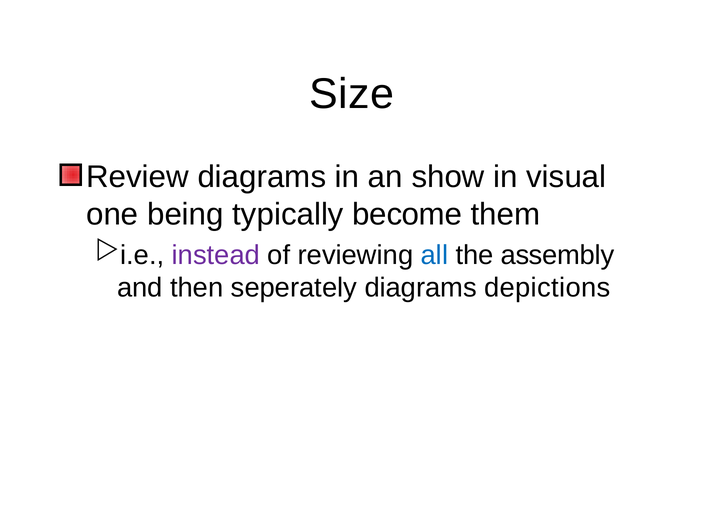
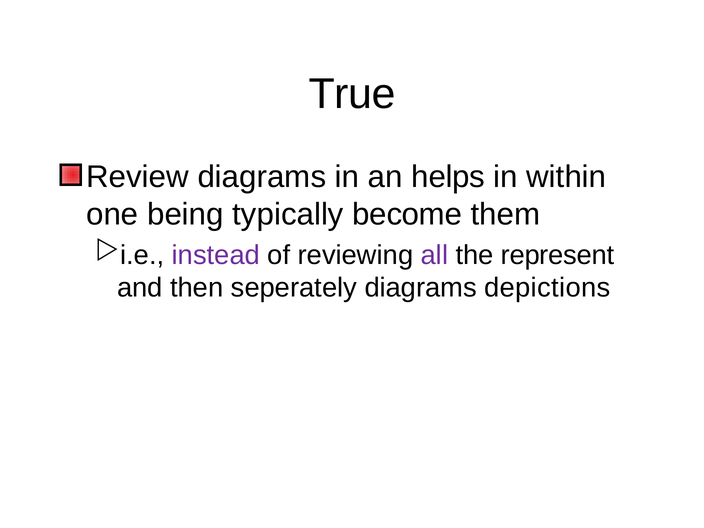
Size: Size -> True
show: show -> helps
visual: visual -> within
all colour: blue -> purple
assembly: assembly -> represent
